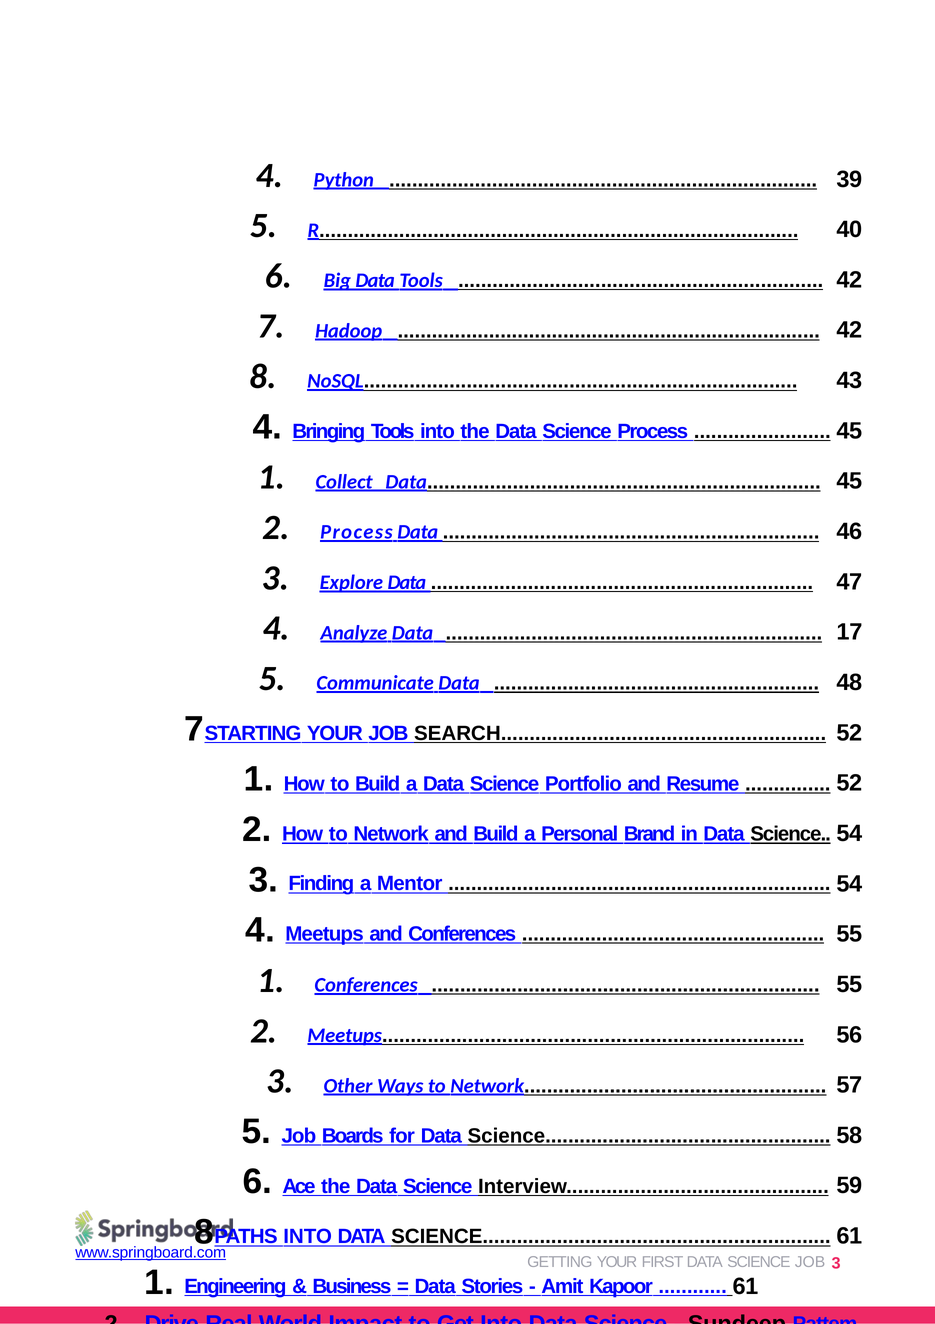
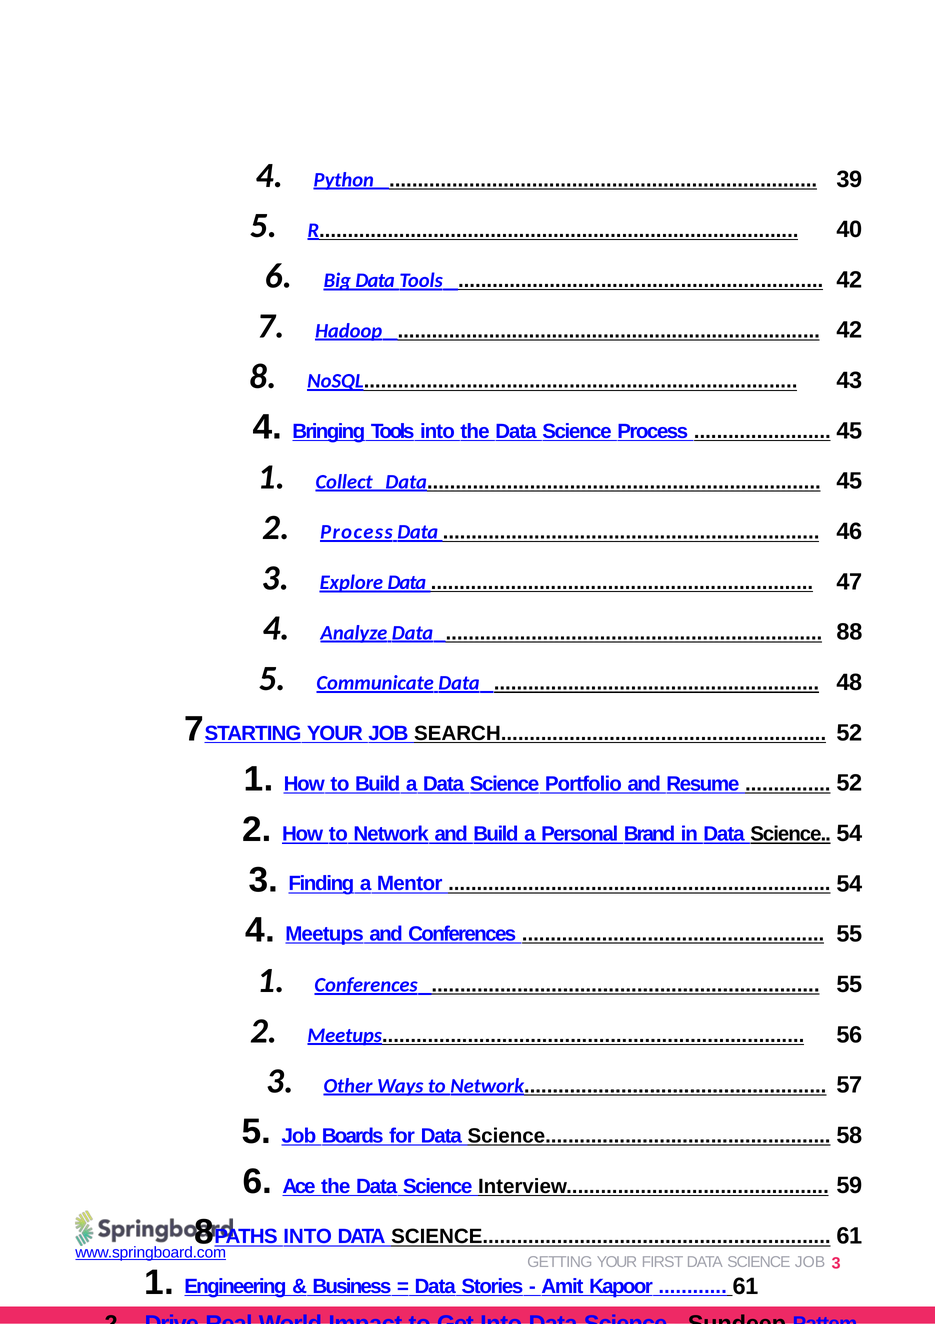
17: 17 -> 88
